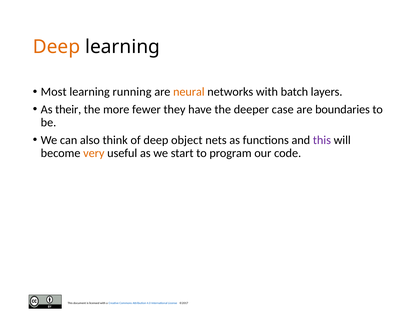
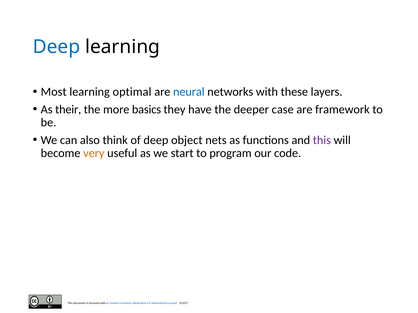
Deep at (57, 47) colour: orange -> blue
running: running -> optimal
neural colour: orange -> blue
batch: batch -> these
fewer: fewer -> basics
boundaries: boundaries -> framework
